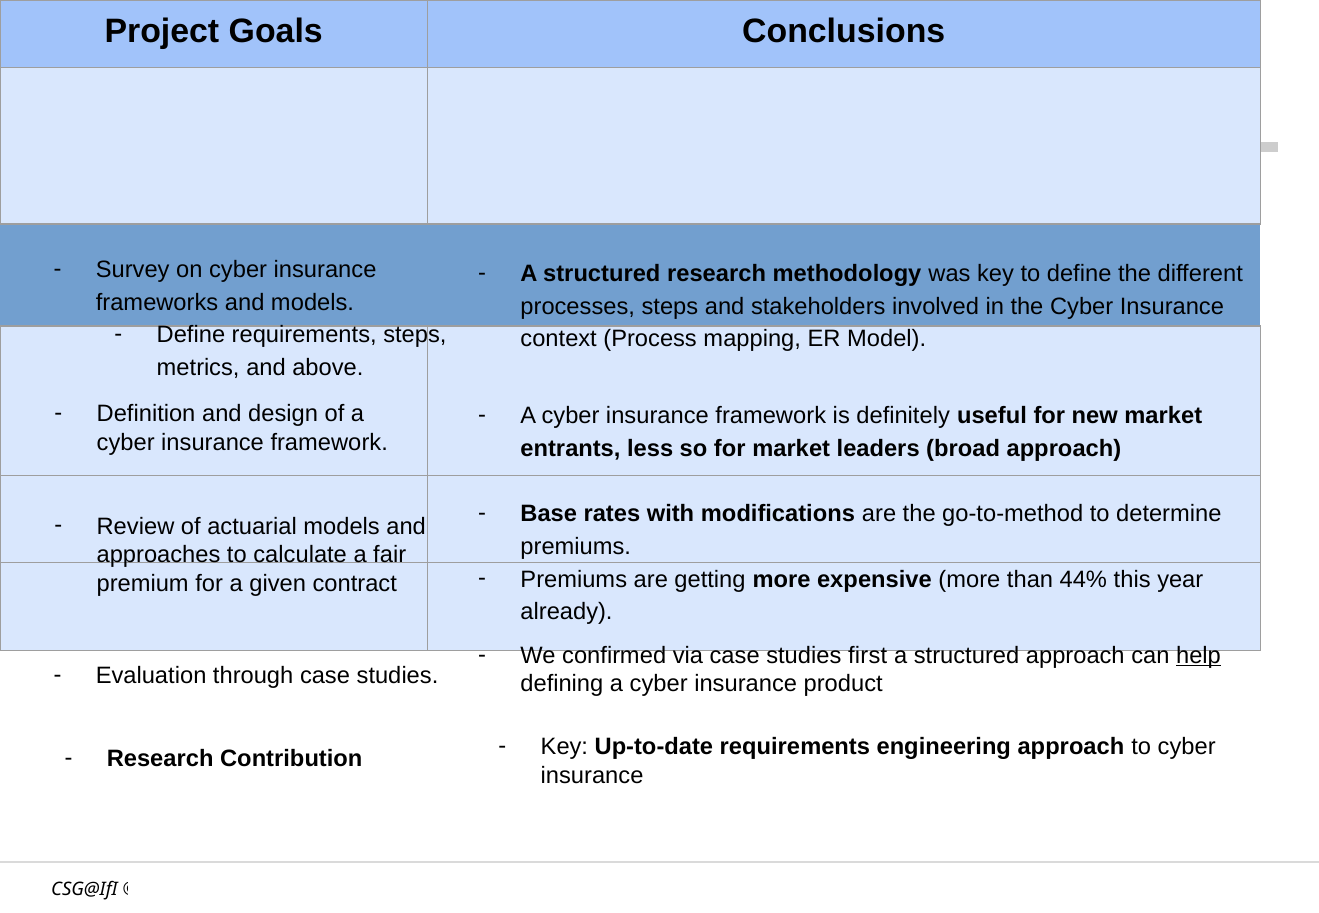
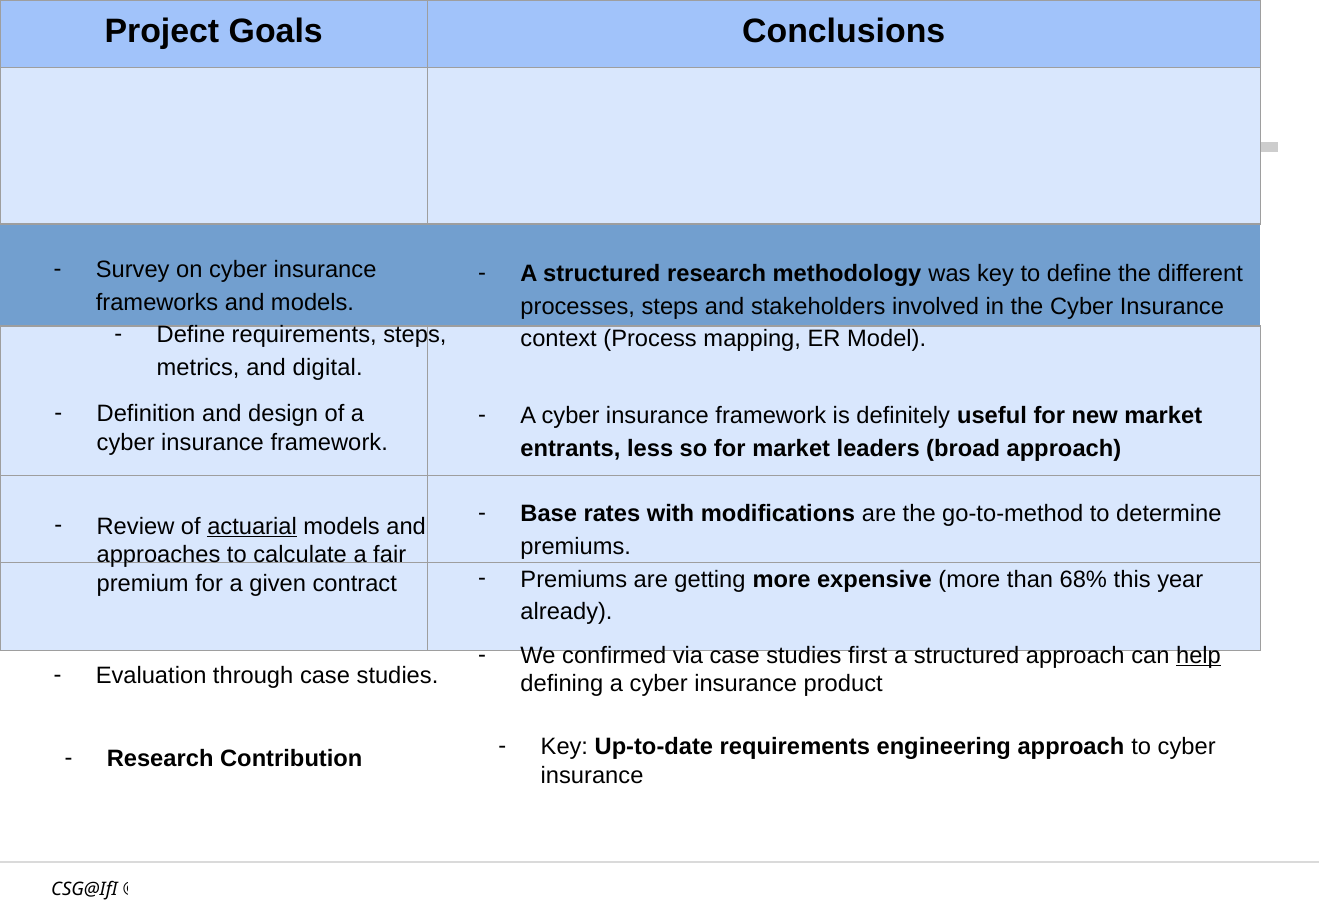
above: above -> digital
actuarial underline: none -> present
44%: 44% -> 68%
